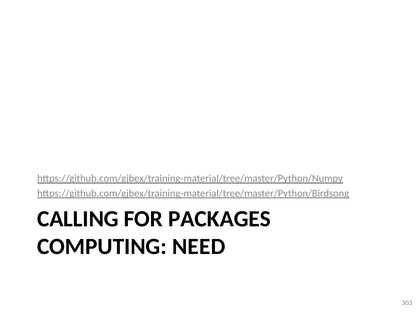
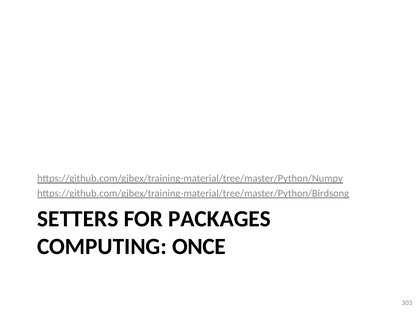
CALLING: CALLING -> SETTERS
NEED: NEED -> ONCE
